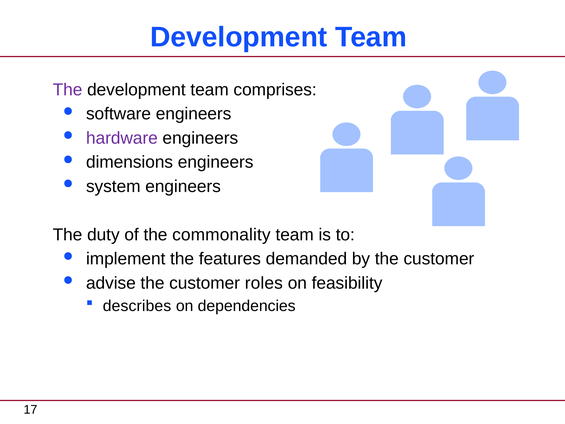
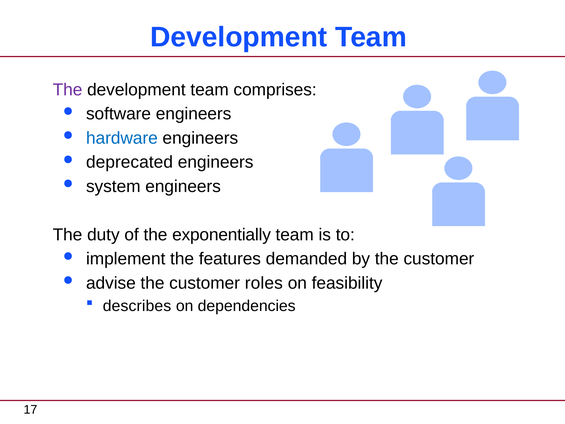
hardware colour: purple -> blue
dimensions: dimensions -> deprecated
commonality: commonality -> exponentially
